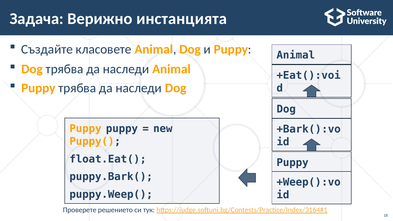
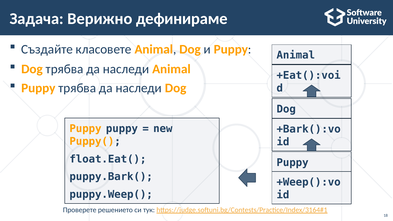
инстанцията: инстанцията -> дефинираме
